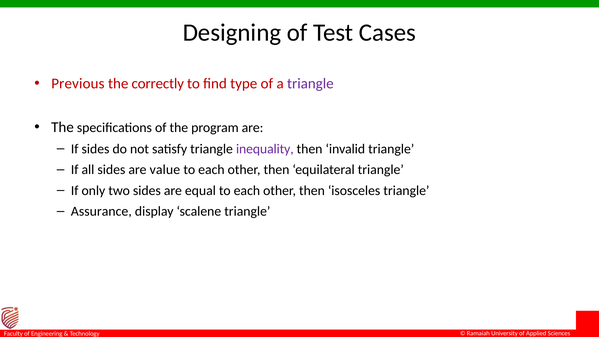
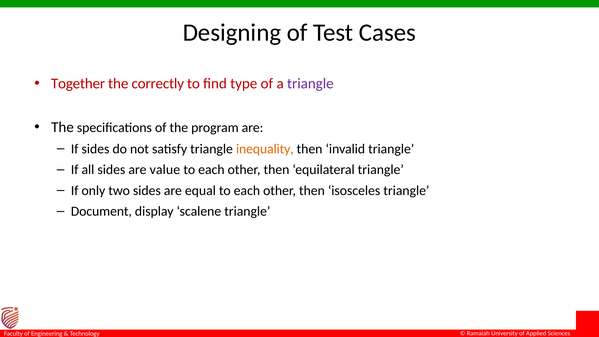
Previous: Previous -> Together
inequality colour: purple -> orange
Assurance: Assurance -> Document
